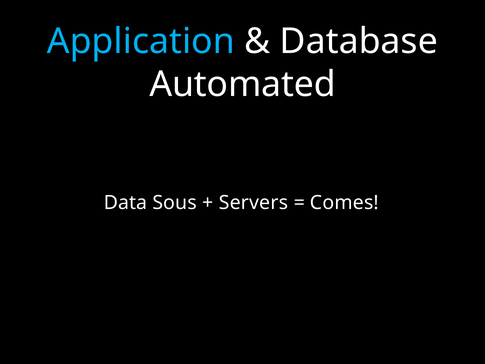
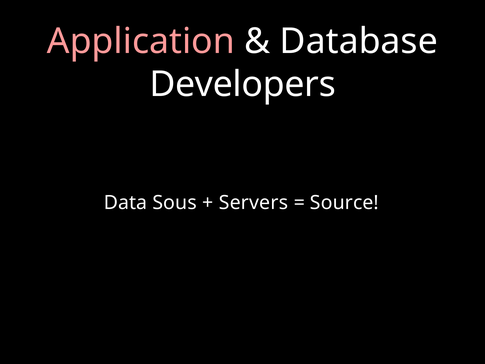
Application colour: light blue -> pink
Automated: Automated -> Developers
Comes: Comes -> Source
